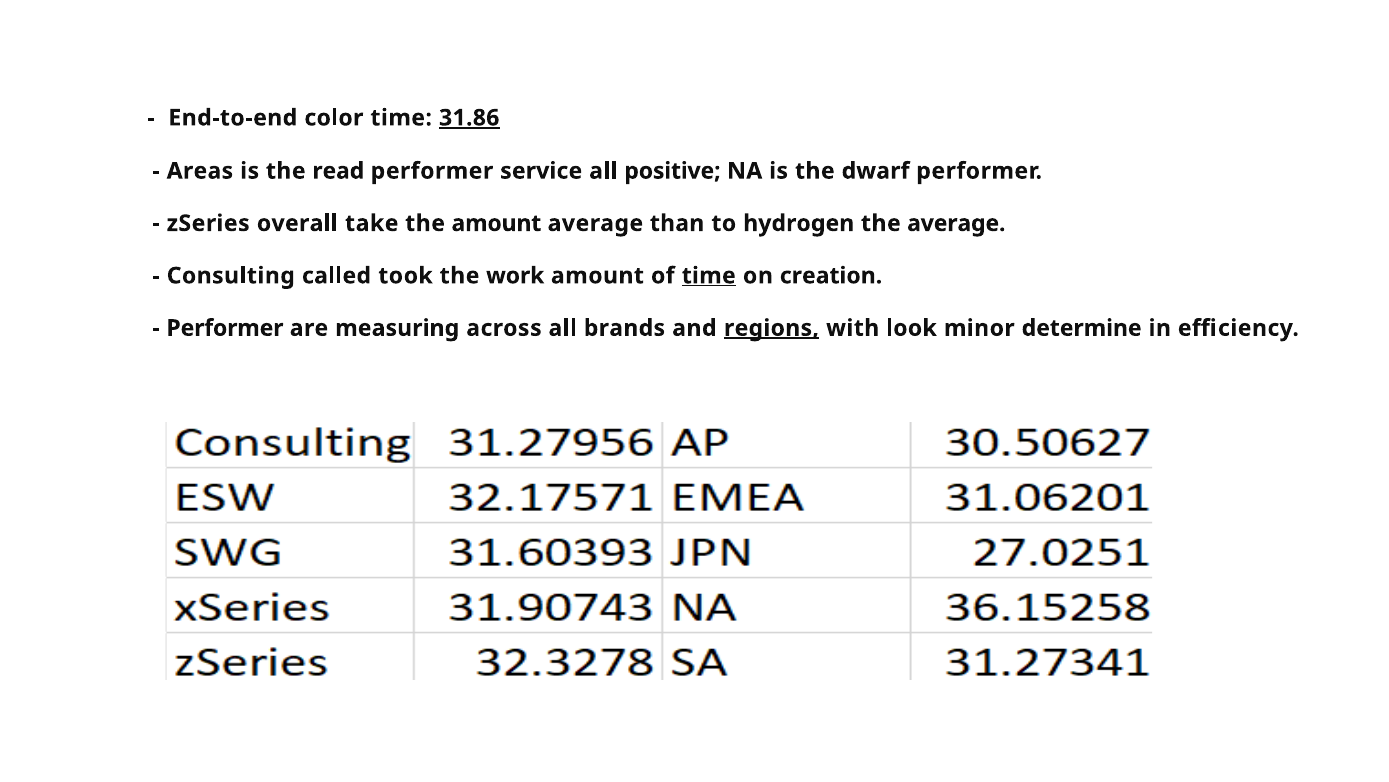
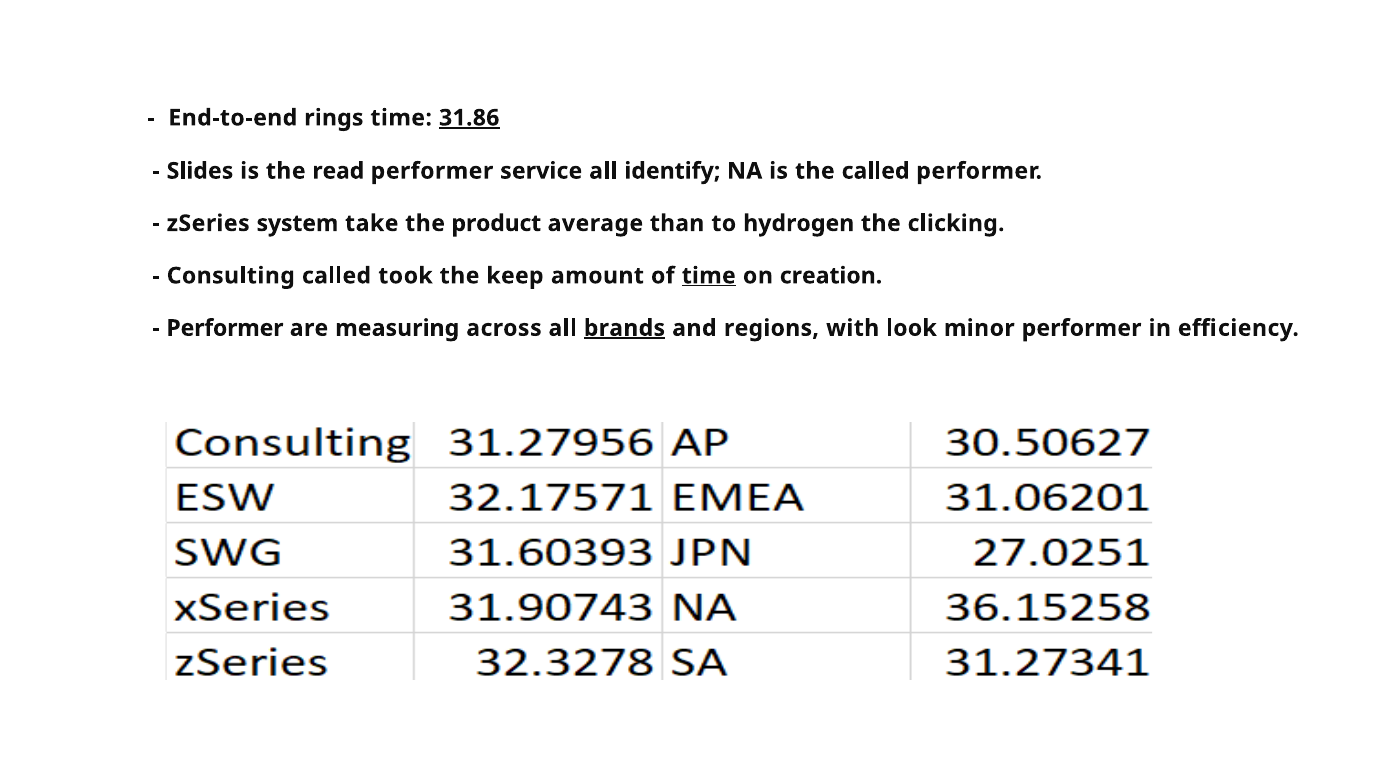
color: color -> rings
Areas: Areas -> Slides
positive: positive -> identify
the dwarf: dwarf -> called
overall: overall -> system
the amount: amount -> product
the average: average -> clicking
work: work -> keep
brands underline: none -> present
regions underline: present -> none
minor determine: determine -> performer
